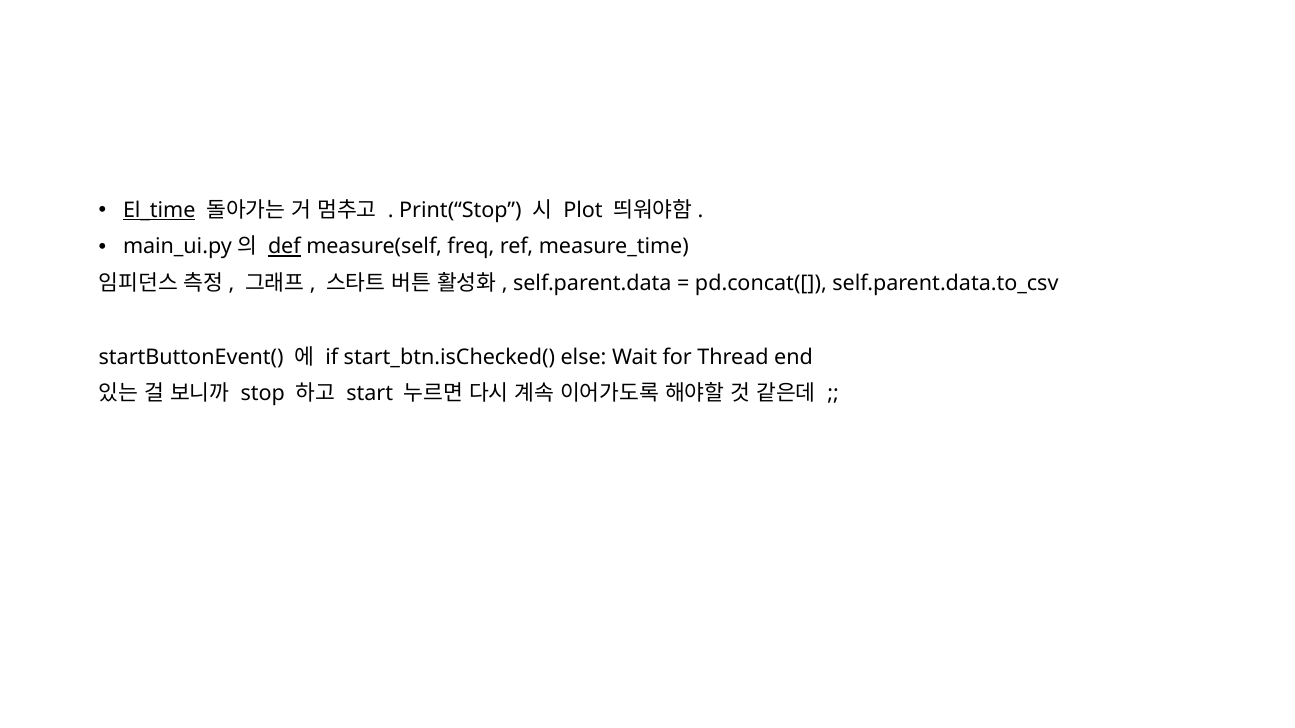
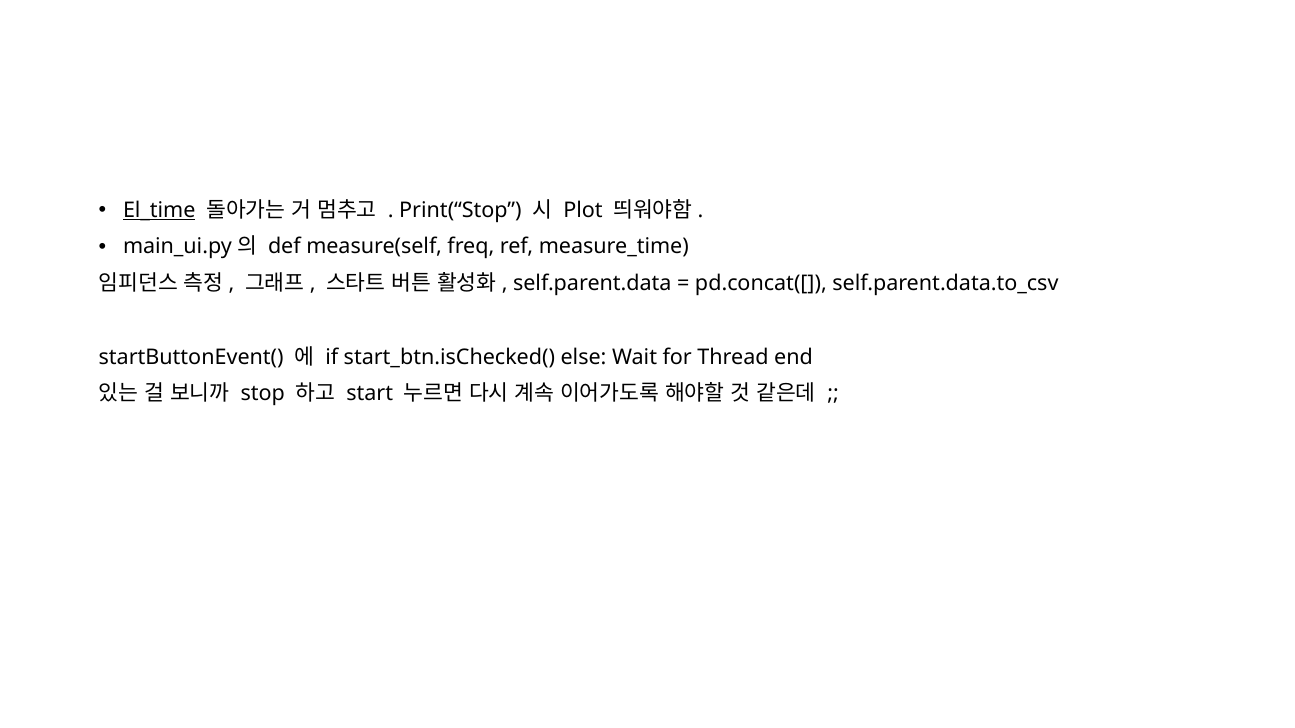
def underline: present -> none
